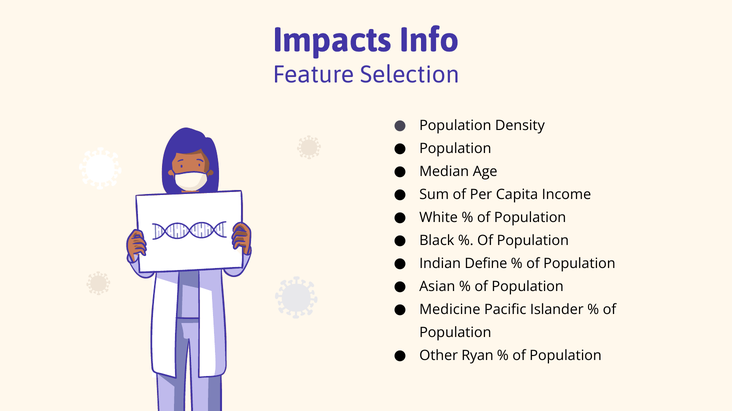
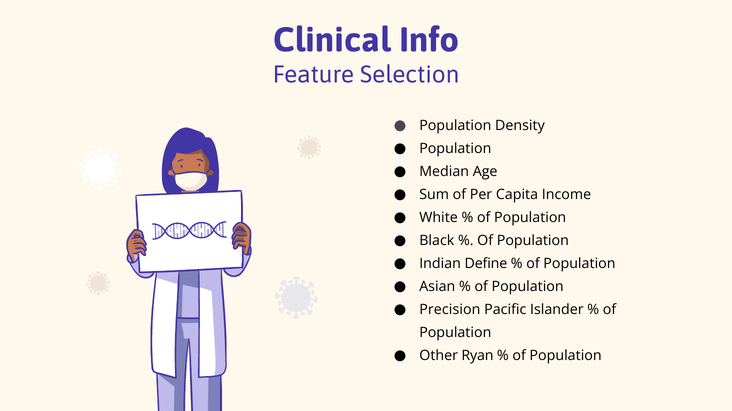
Impacts: Impacts -> Clinical
Medicine: Medicine -> Precision
